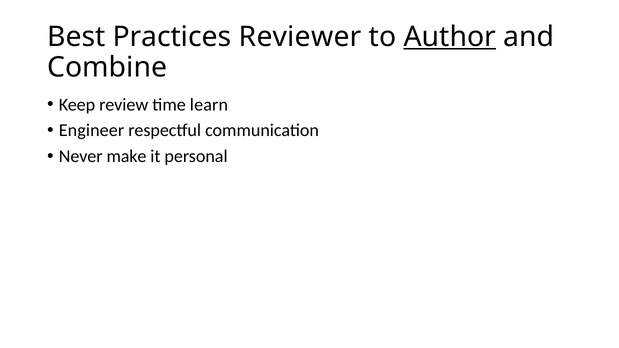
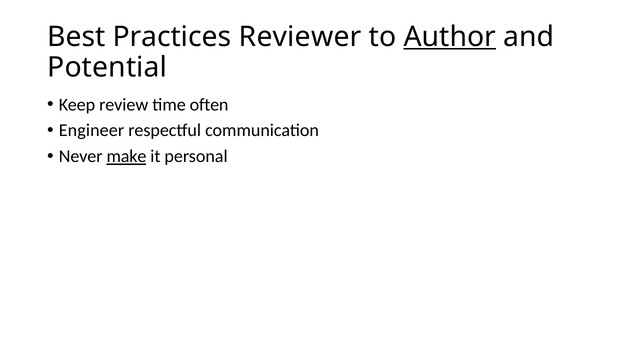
Combine: Combine -> Potential
learn: learn -> often
make underline: none -> present
